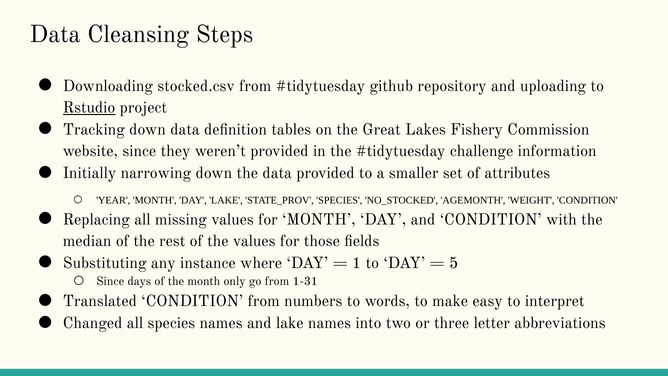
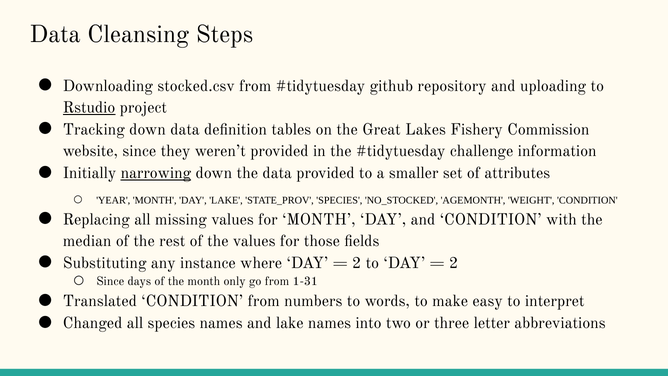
narrowing underline: none -> present
1 at (357, 263): 1 -> 2
5 at (454, 263): 5 -> 2
